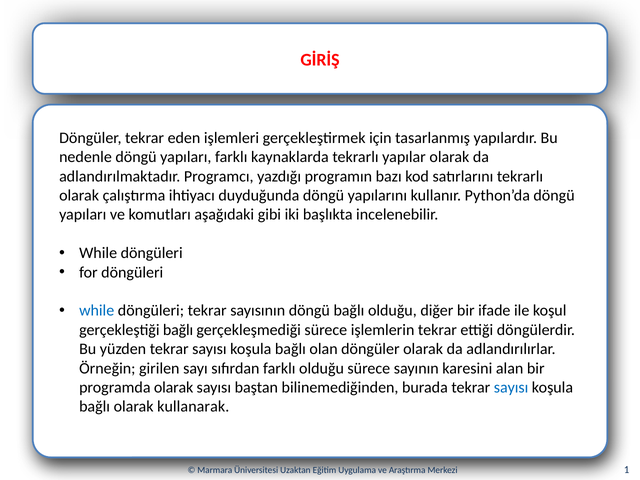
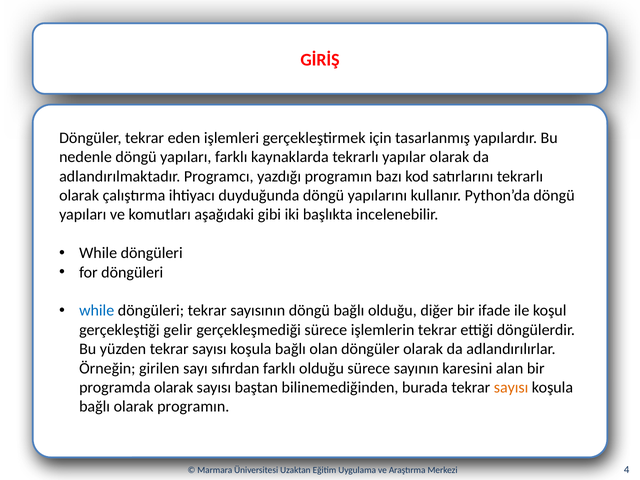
gerçekleştiği bağlı: bağlı -> gelir
sayısı at (511, 388) colour: blue -> orange
olarak kullanarak: kullanarak -> programın
1: 1 -> 4
